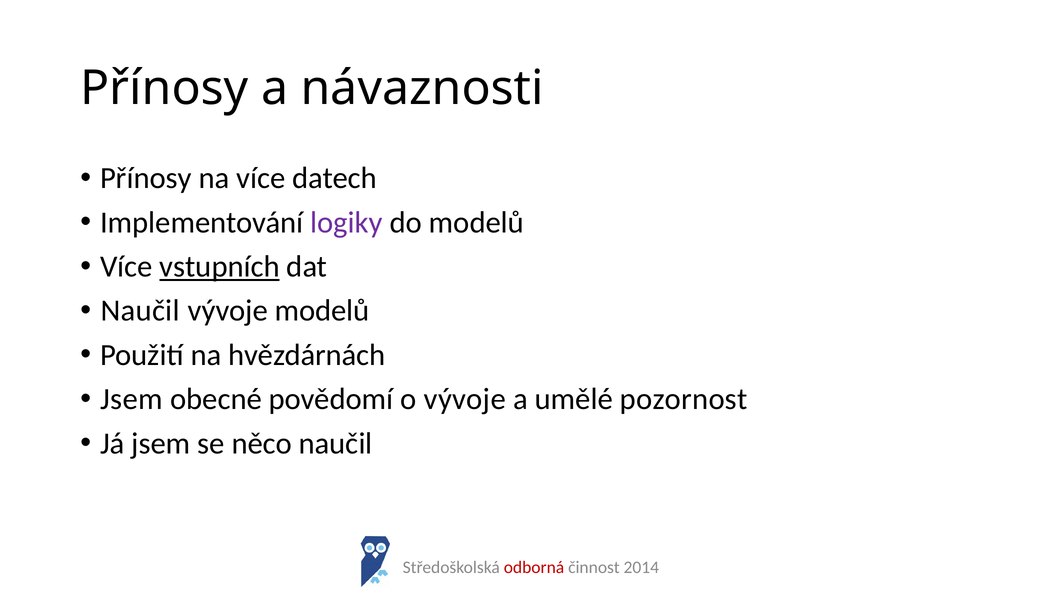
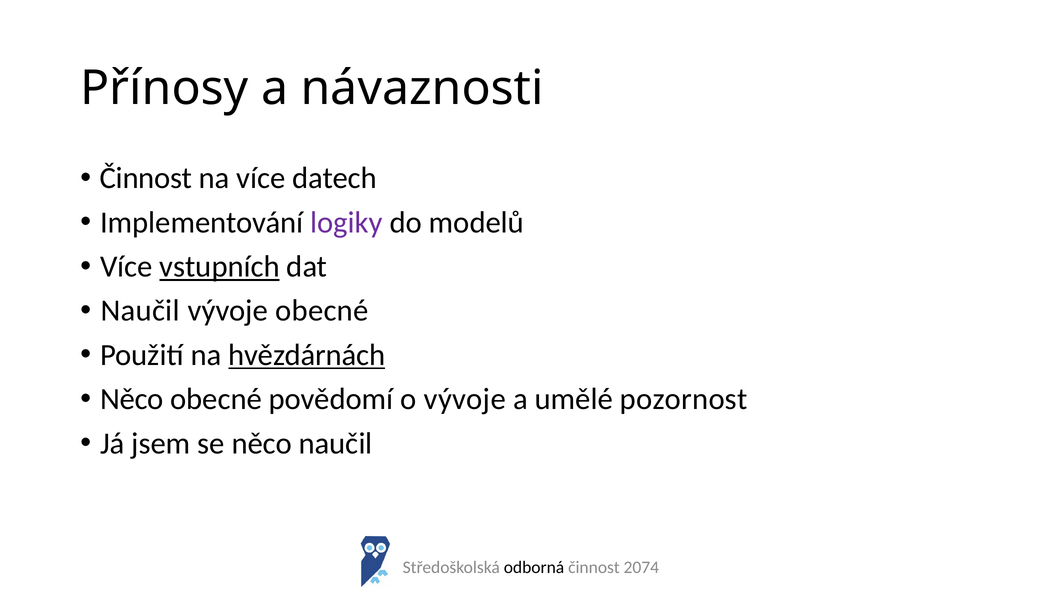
Přínosy at (146, 178): Přínosy -> Činnost
vývoje modelů: modelů -> obecné
hvězdárnách underline: none -> present
Jsem at (131, 399): Jsem -> Něco
odborná colour: red -> black
2014: 2014 -> 2074
